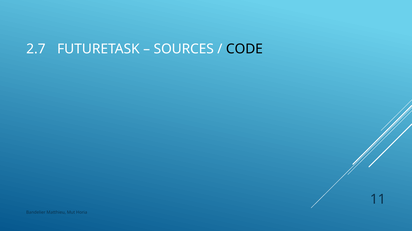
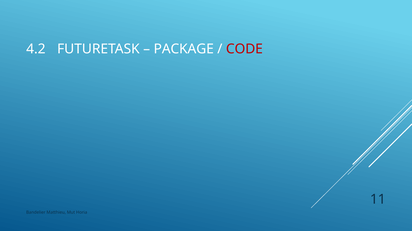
2.7: 2.7 -> 4.2
SOURCES: SOURCES -> PACKAGE
CODE colour: black -> red
